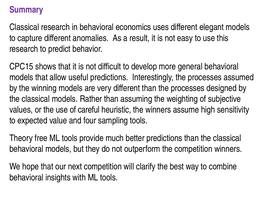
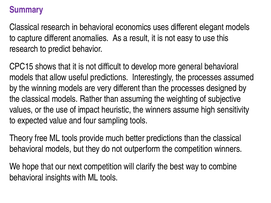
careful: careful -> impact
